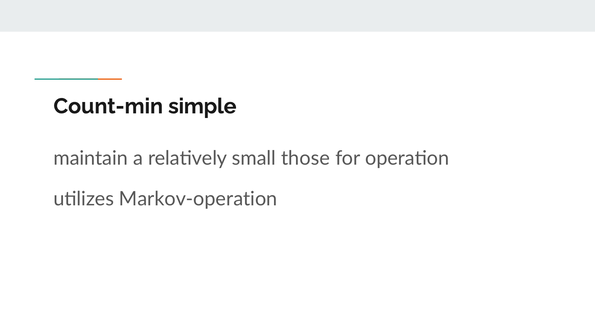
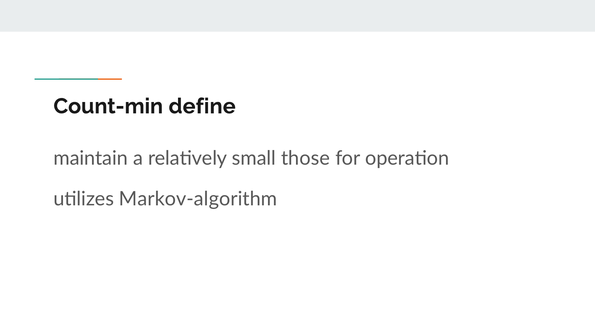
simple: simple -> define
Markov-operation: Markov-operation -> Markov-algorithm
